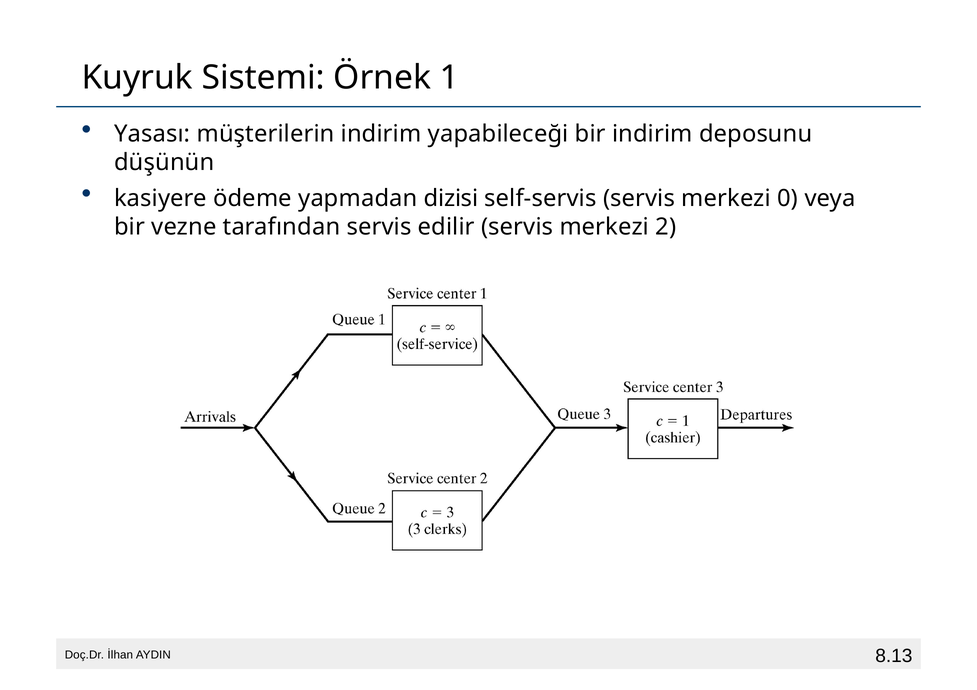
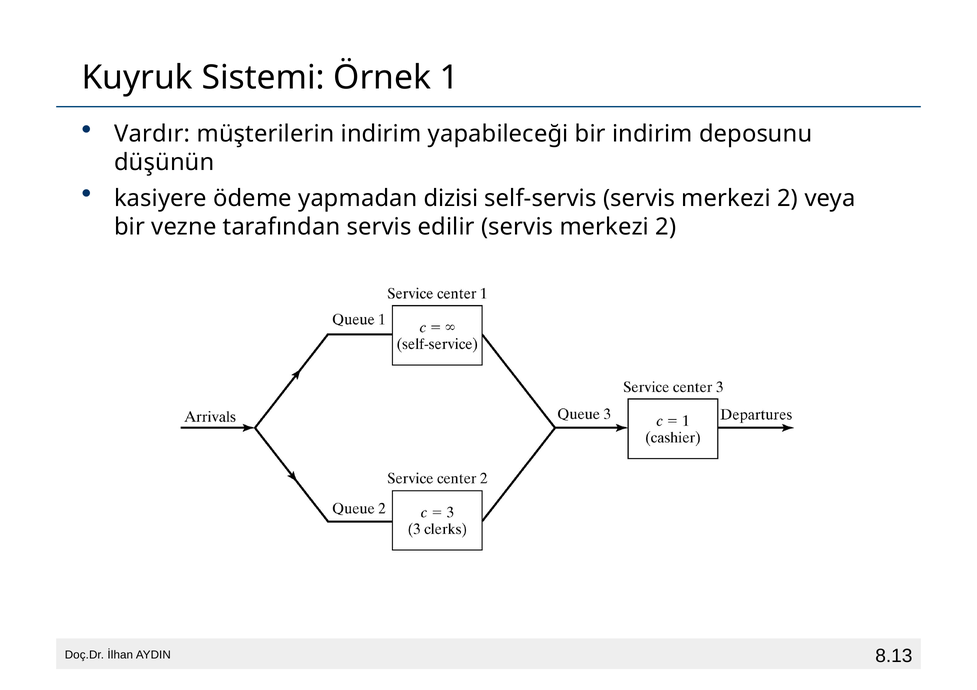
Yasası: Yasası -> Vardır
self-servis servis merkezi 0: 0 -> 2
